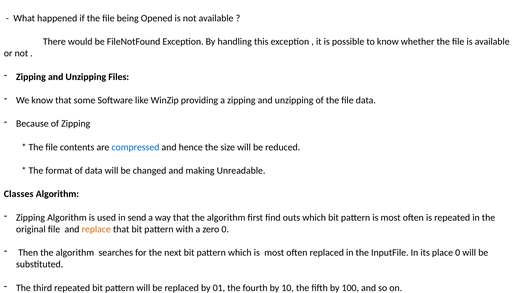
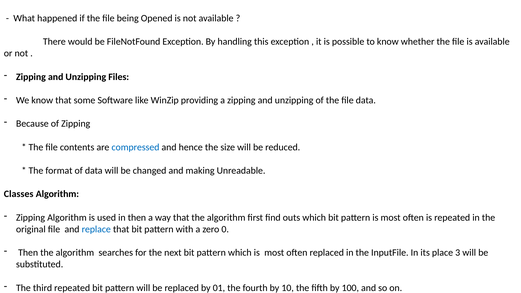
in send: send -> then
replace colour: orange -> blue
place 0: 0 -> 3
